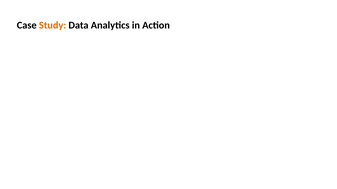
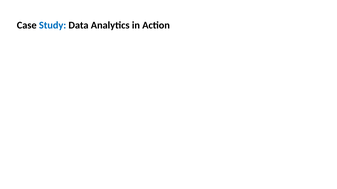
Study colour: orange -> blue
